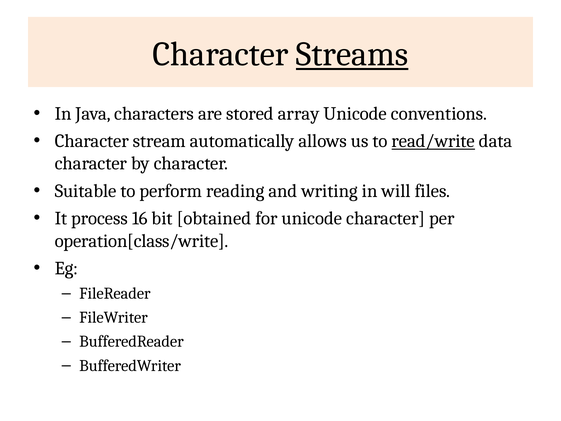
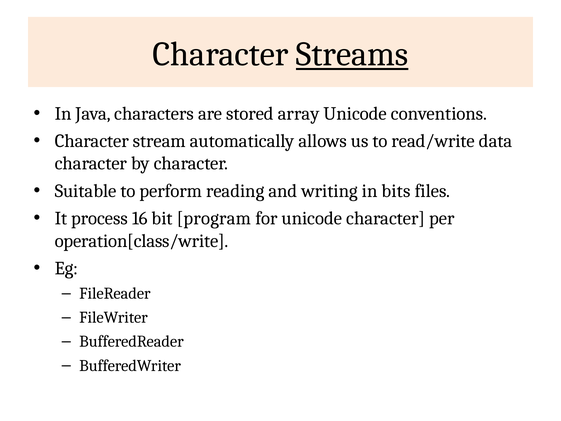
read/write underline: present -> none
will: will -> bits
obtained: obtained -> program
